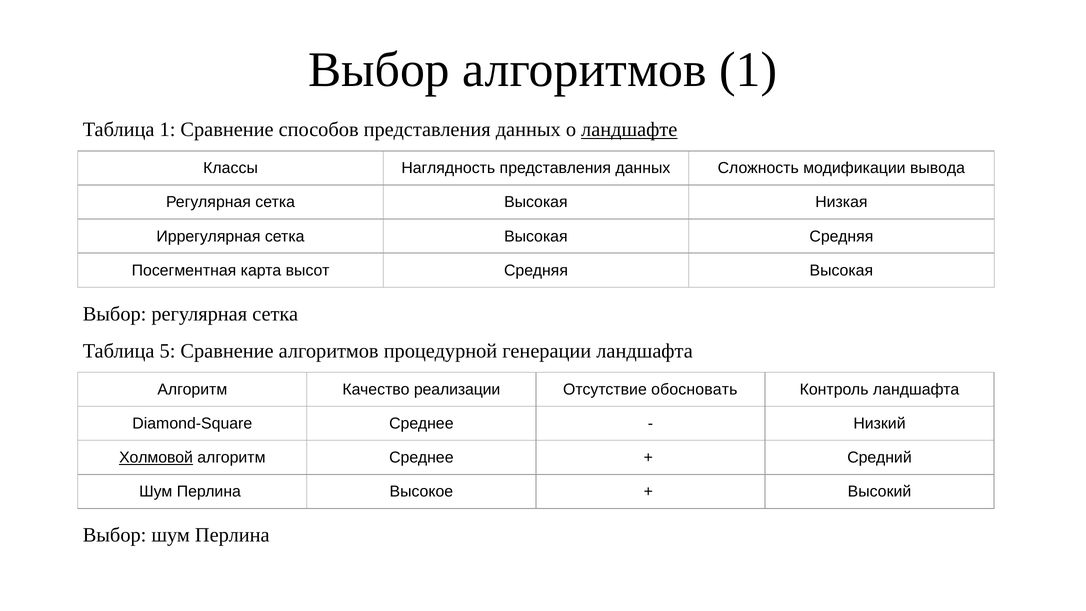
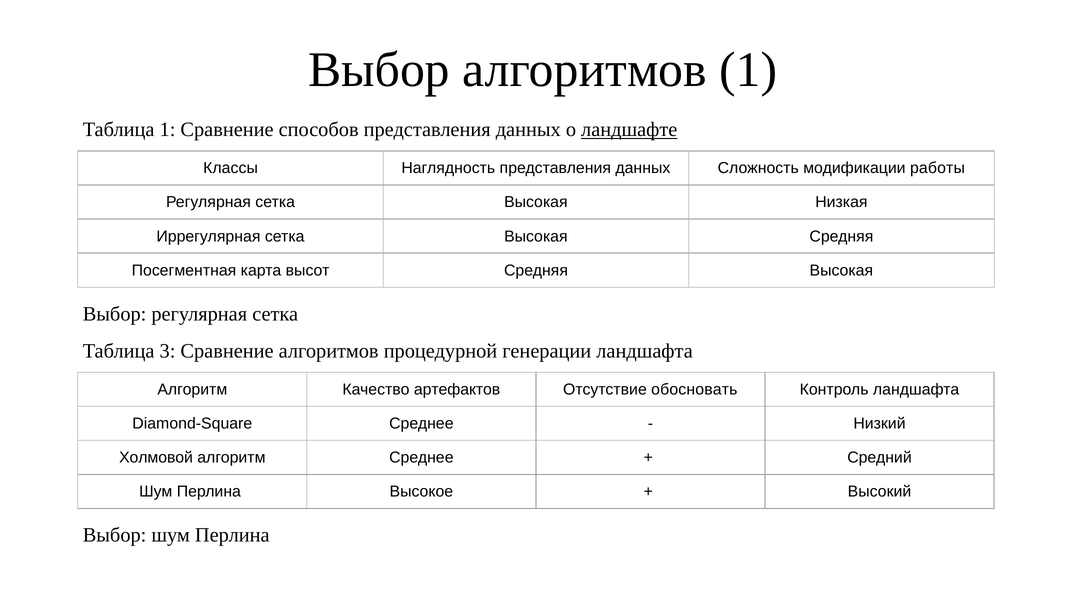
вывода: вывода -> работы
5: 5 -> 3
реализации: реализации -> артефактов
Холмовой underline: present -> none
